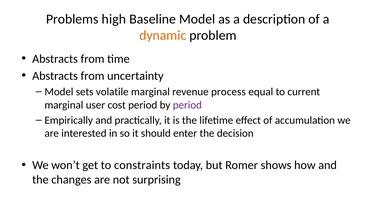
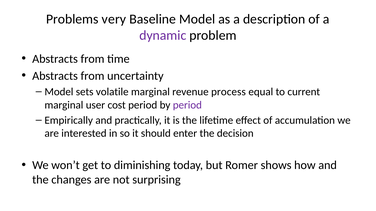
high: high -> very
dynamic colour: orange -> purple
constraints: constraints -> diminishing
